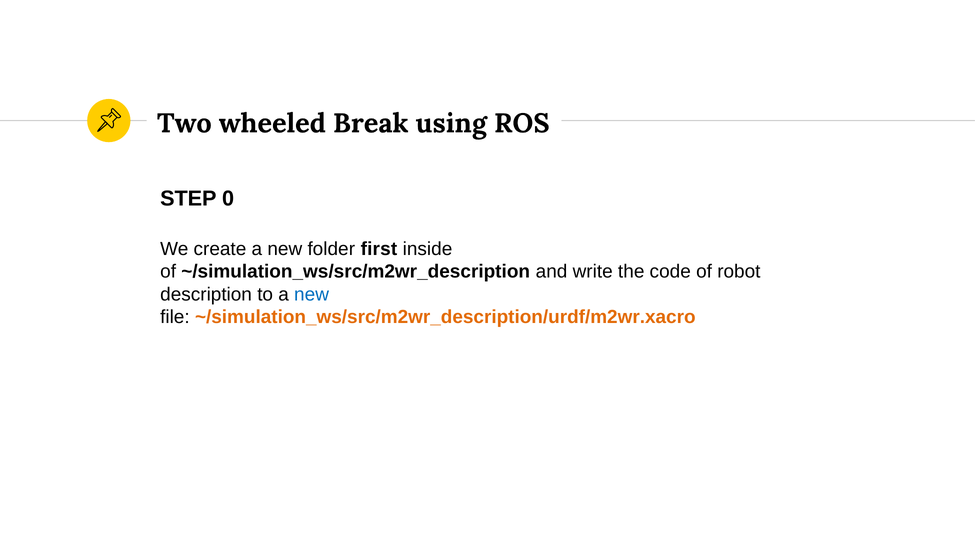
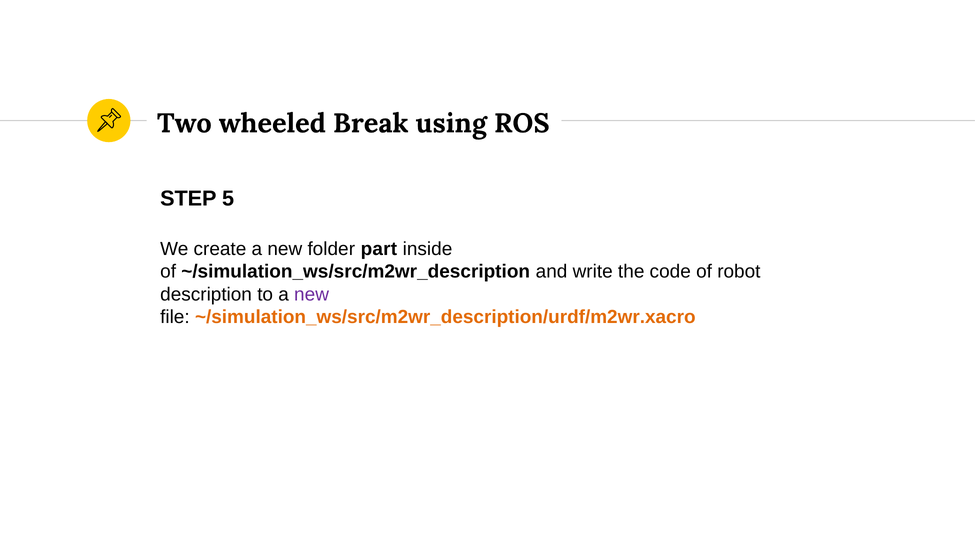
0: 0 -> 5
first: first -> part
new at (312, 295) colour: blue -> purple
